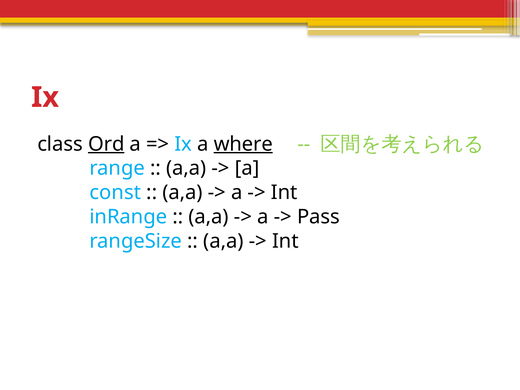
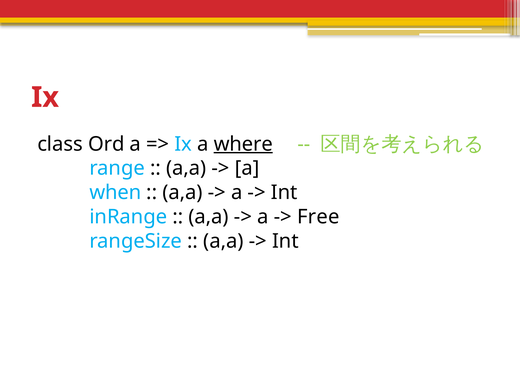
Ord underline: present -> none
const: const -> when
Pass: Pass -> Free
